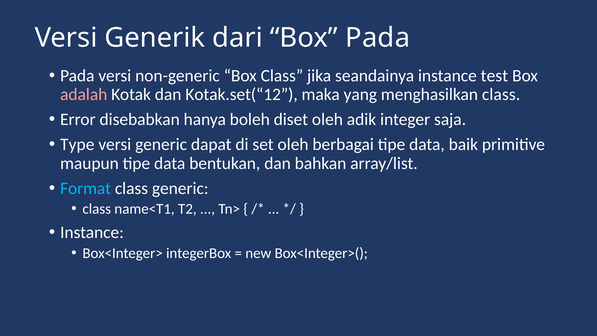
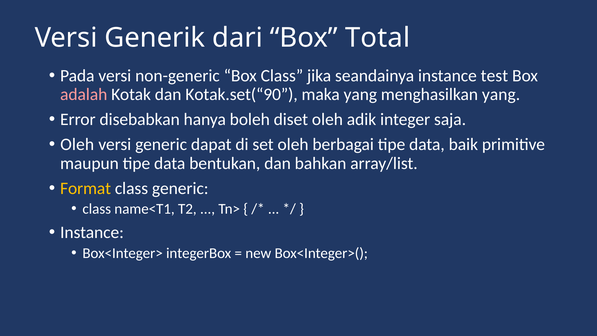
Box Pada: Pada -> Total
Kotak.set(“12: Kotak.set(“12 -> Kotak.set(“90
menghasilkan class: class -> yang
Type at (77, 144): Type -> Oleh
Format colour: light blue -> yellow
